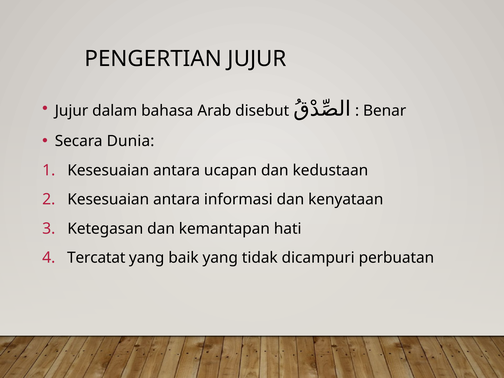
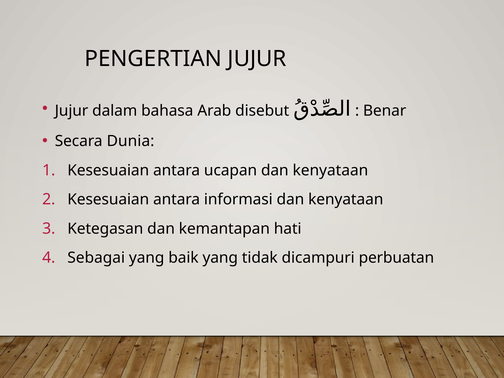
ucapan dan kedustaan: kedustaan -> kenyataan
Tercatat: Tercatat -> Sebagai
